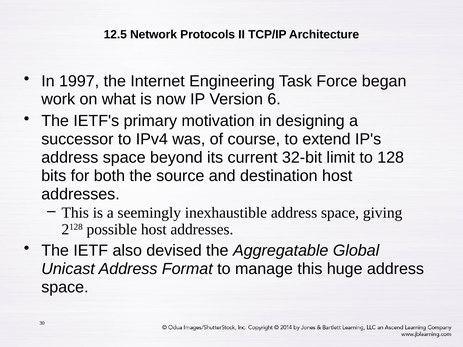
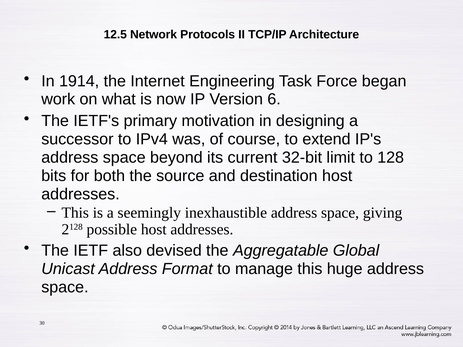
1997: 1997 -> 1914
